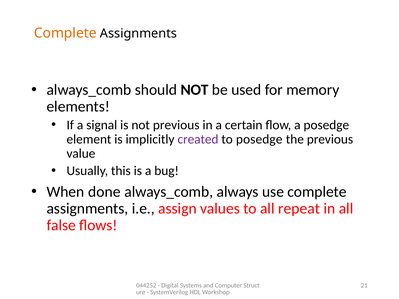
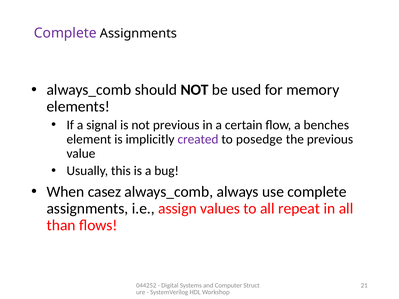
Complete at (65, 33) colour: orange -> purple
a posedge: posedge -> benches
done: done -> casez
false: false -> than
